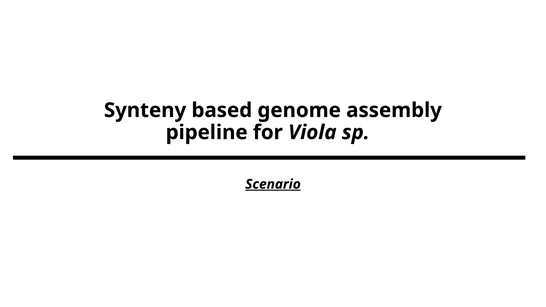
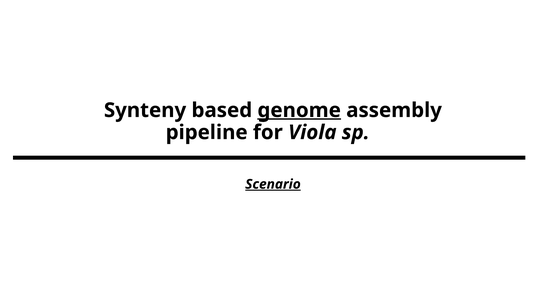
genome underline: none -> present
